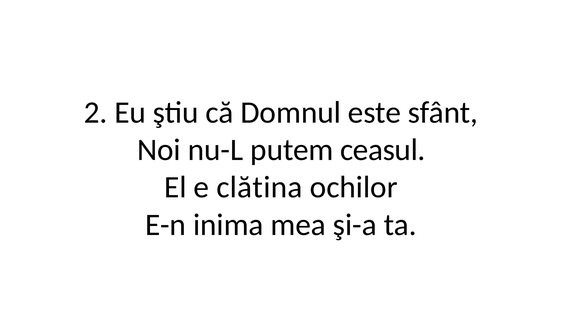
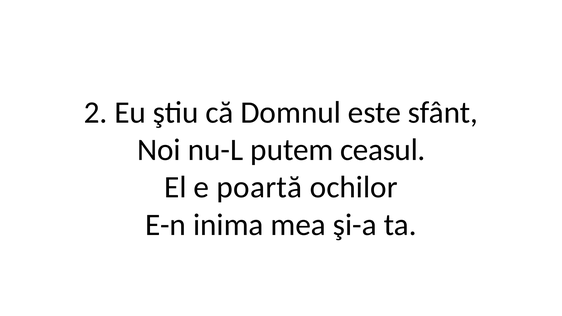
clătina: clătina -> poartă
